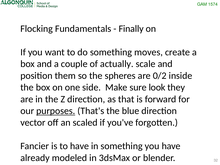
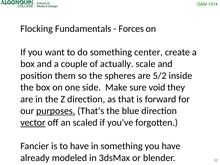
Finally: Finally -> Forces
moves: moves -> center
0/2: 0/2 -> 5/2
look: look -> void
vector underline: none -> present
